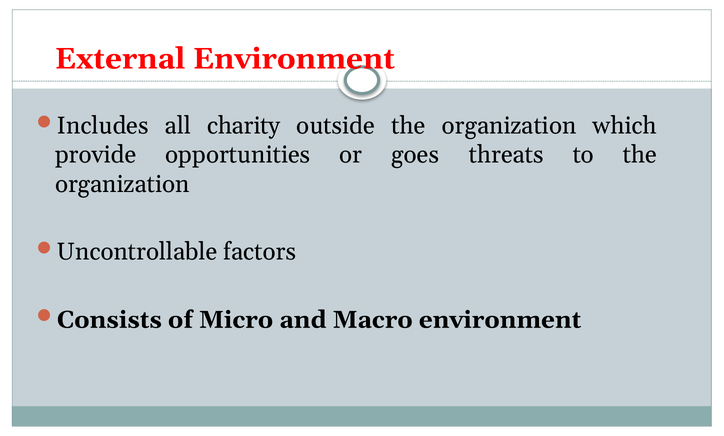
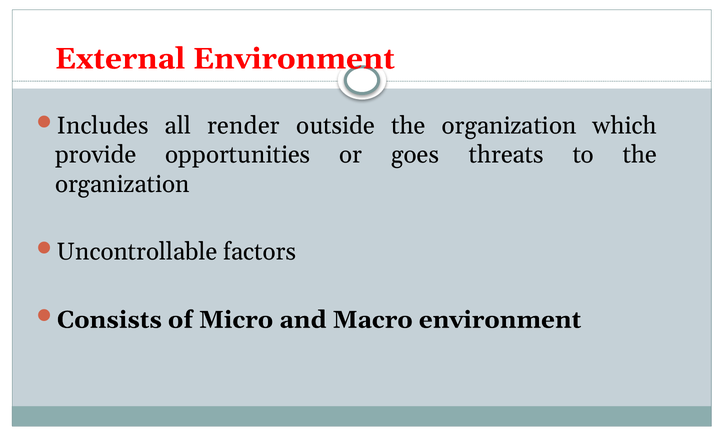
charity: charity -> render
